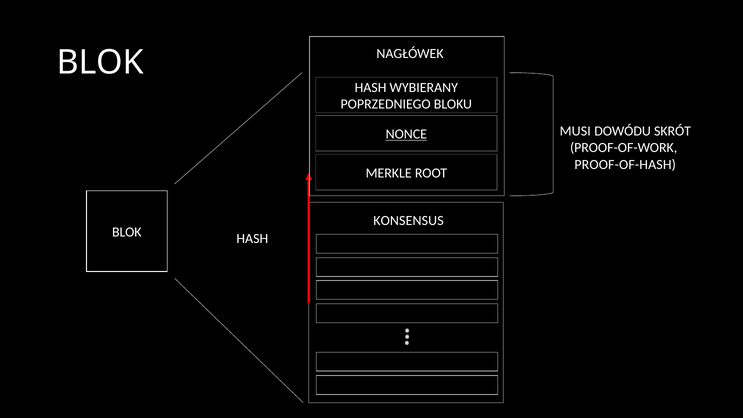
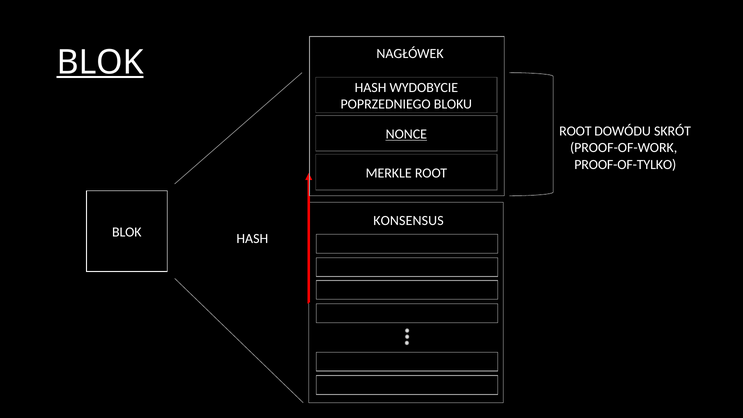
BLOK at (100, 62) underline: none -> present
WYBIERANY: WYBIERANY -> WYDOBYCIE
MUSI at (575, 131): MUSI -> ROOT
PROOF-OF-HASH: PROOF-OF-HASH -> PROOF-OF-TYLKO
